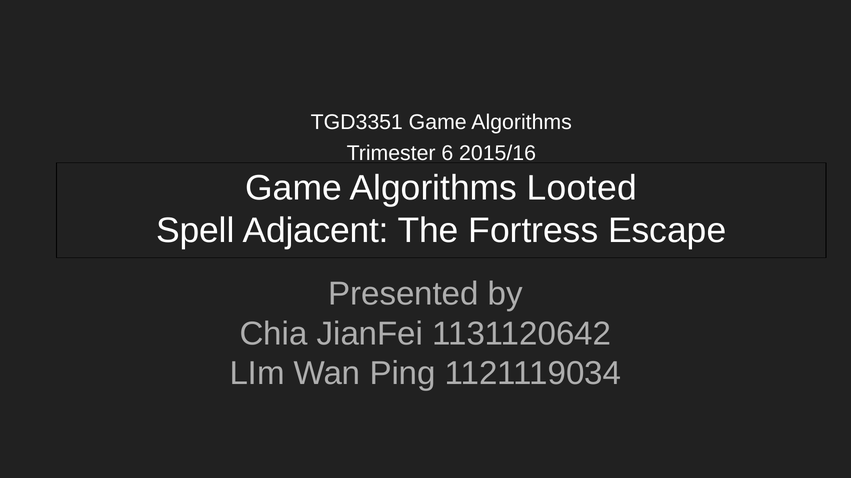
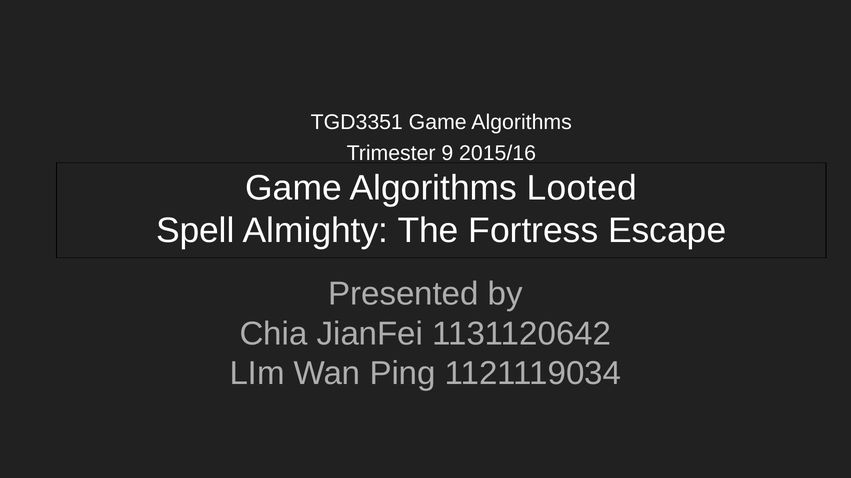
6: 6 -> 9
Adjacent: Adjacent -> Almighty
